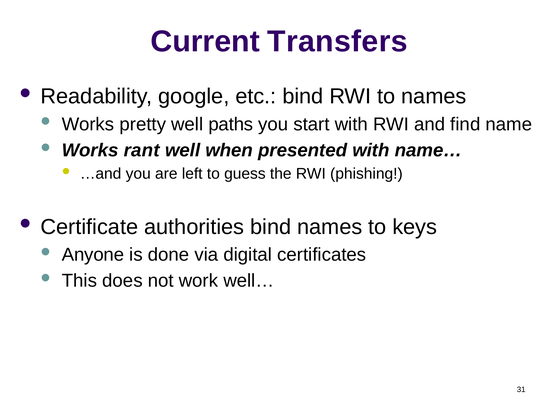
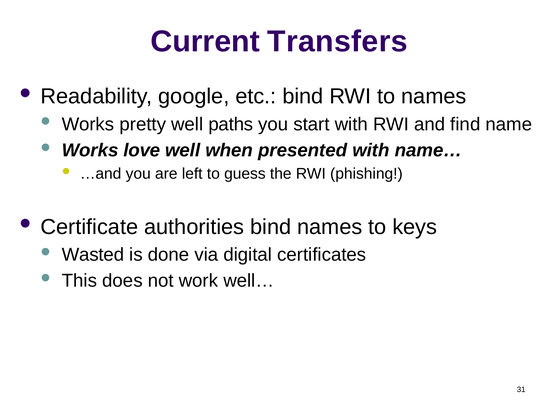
rant: rant -> love
Anyone: Anyone -> Wasted
